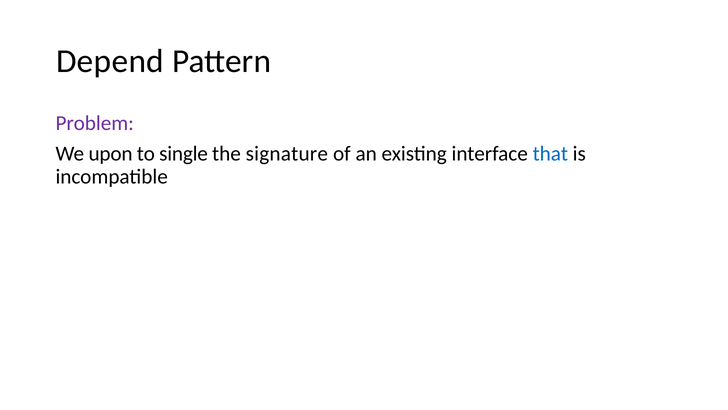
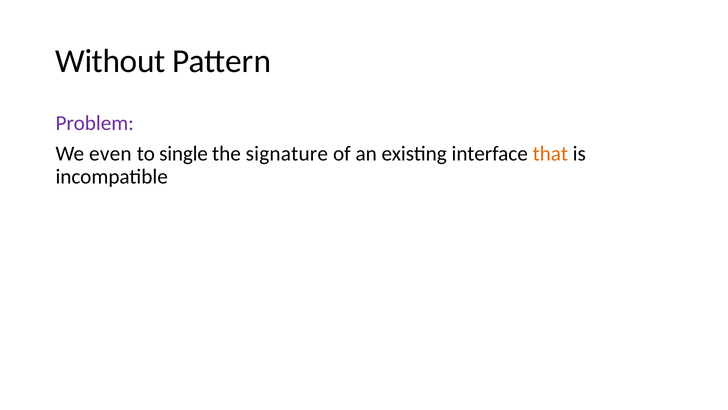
Depend: Depend -> Without
upon: upon -> even
that colour: blue -> orange
